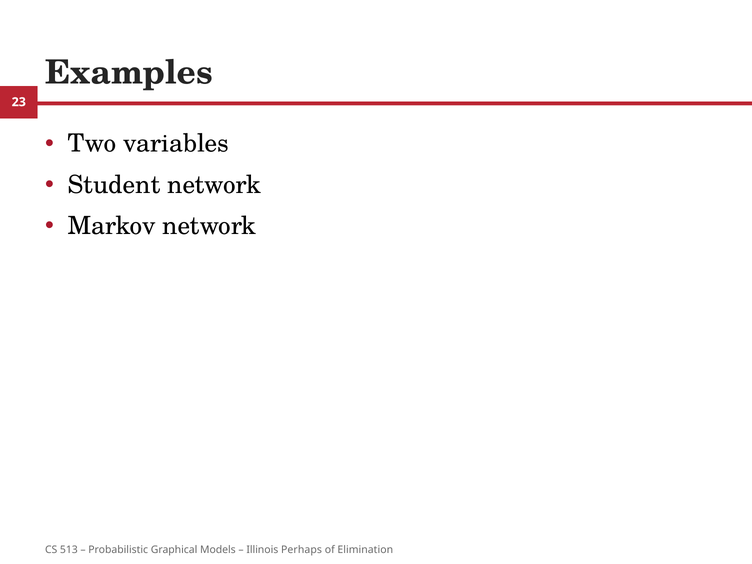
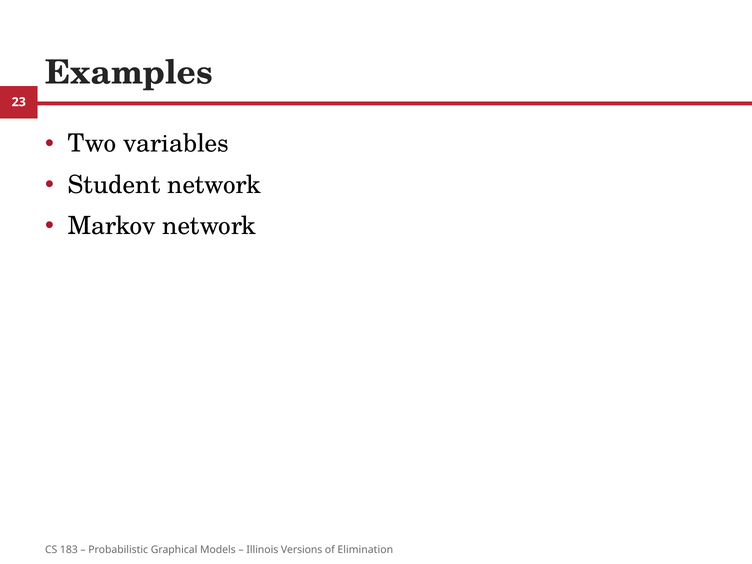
513: 513 -> 183
Perhaps: Perhaps -> Versions
